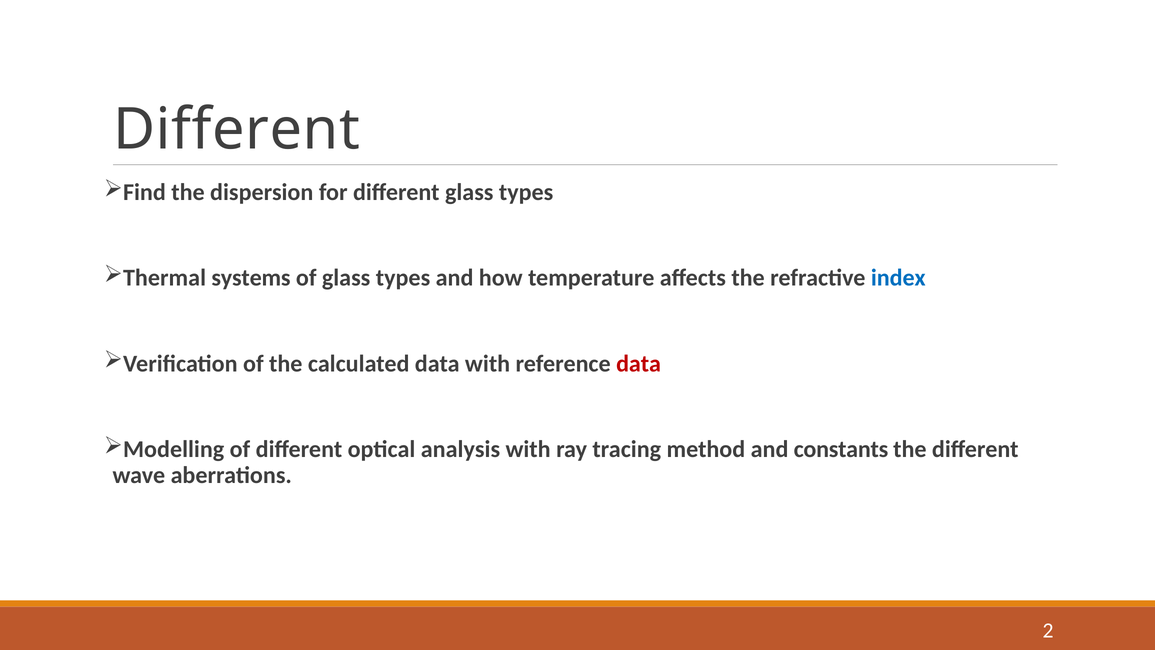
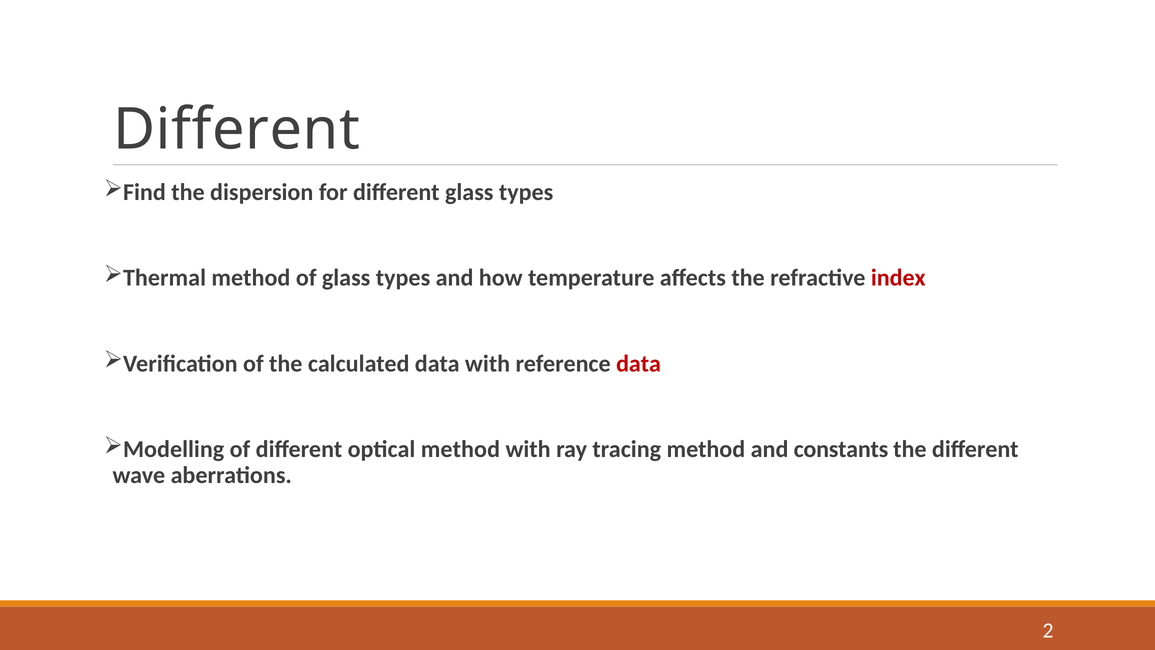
Thermal systems: systems -> method
index colour: blue -> red
optical analysis: analysis -> method
